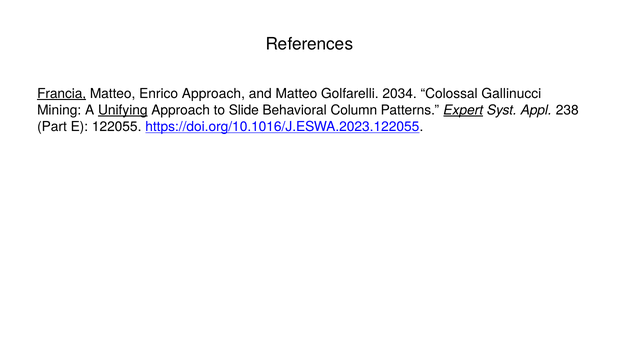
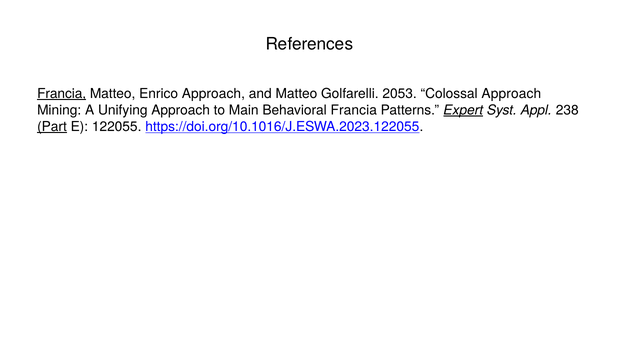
2034: 2034 -> 2053
Colossal Gallinucci: Gallinucci -> Approach
Unifying underline: present -> none
Slide: Slide -> Main
Behavioral Column: Column -> Francia
Part underline: none -> present
